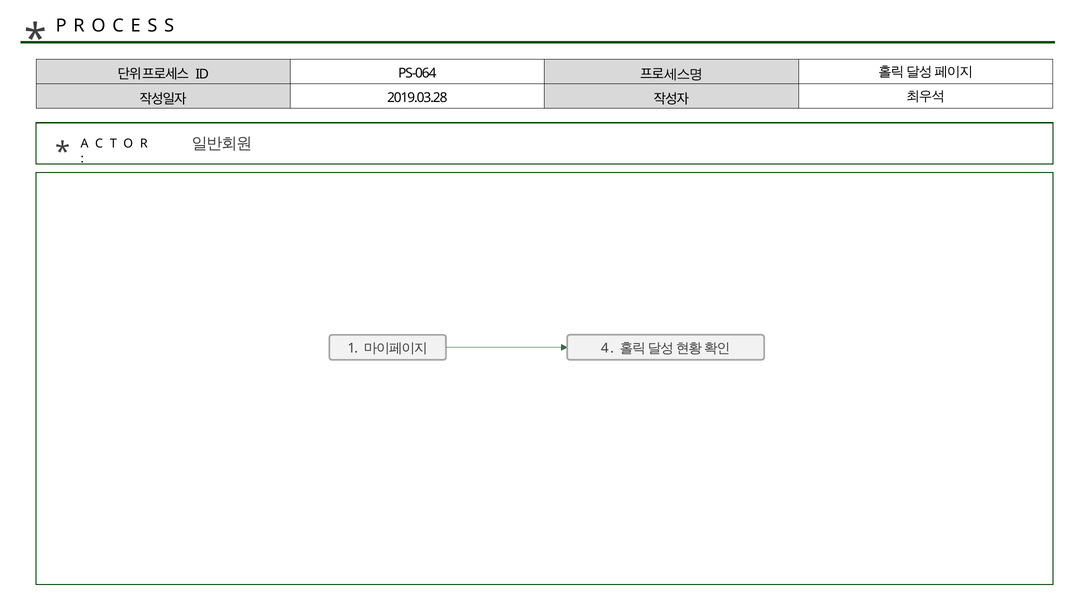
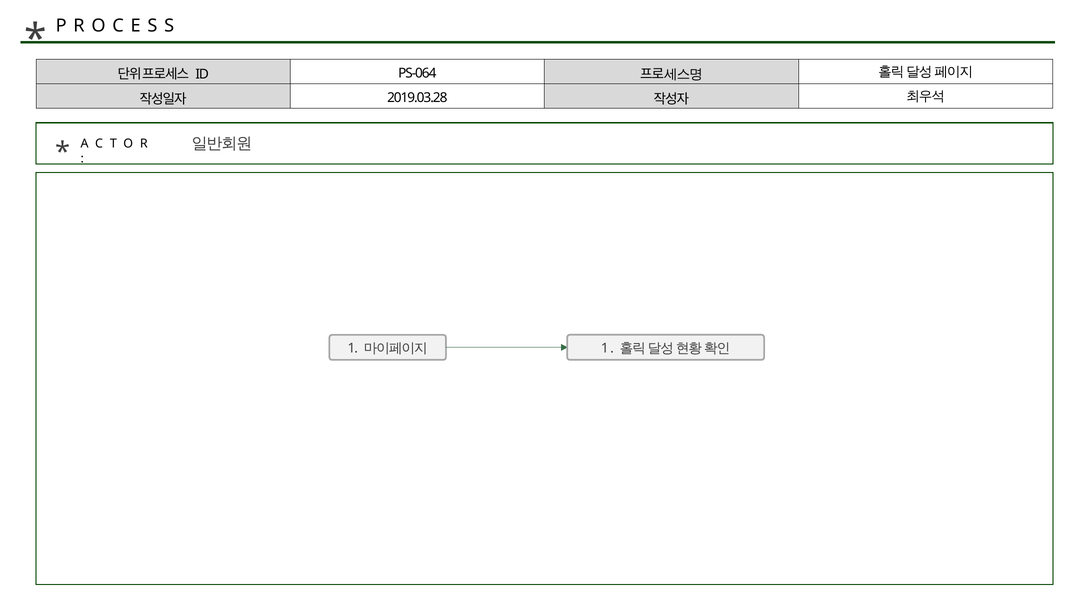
4 at (605, 349): 4 -> 1
